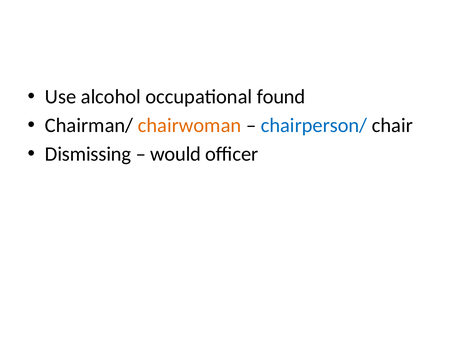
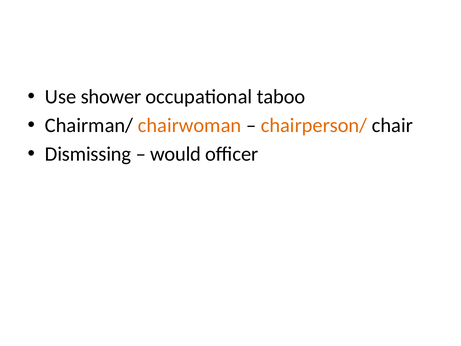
alcohol: alcohol -> shower
found: found -> taboo
chairperson/ colour: blue -> orange
